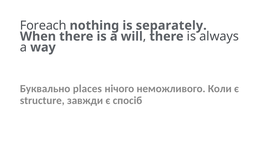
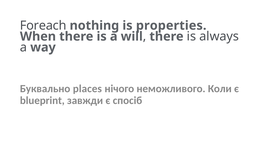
separately: separately -> properties
structure: structure -> blueprint
